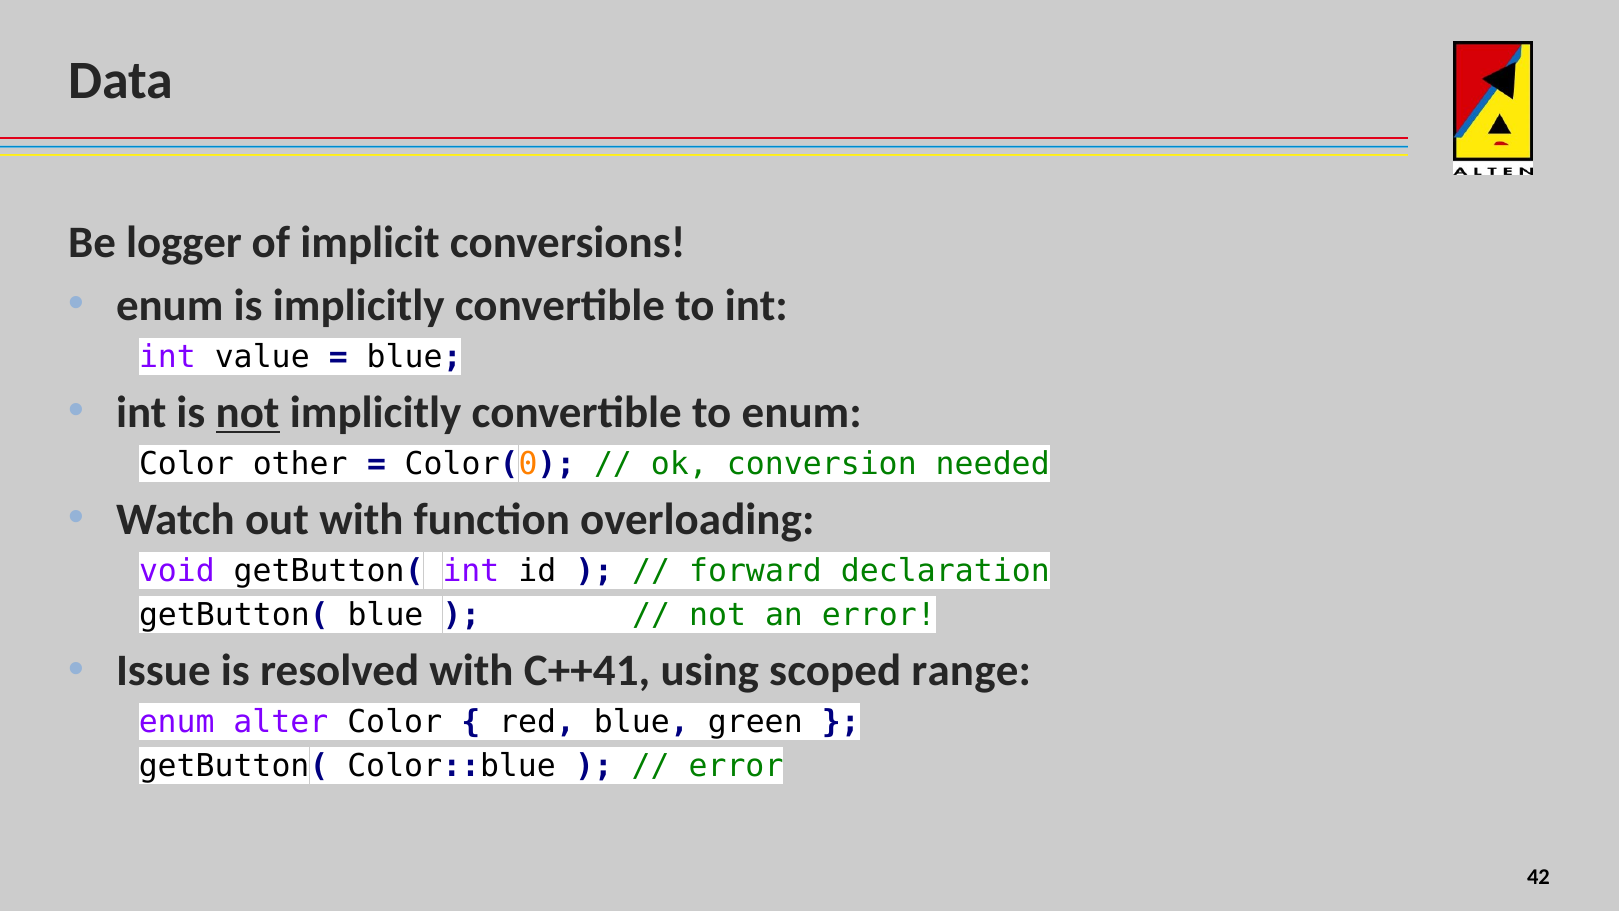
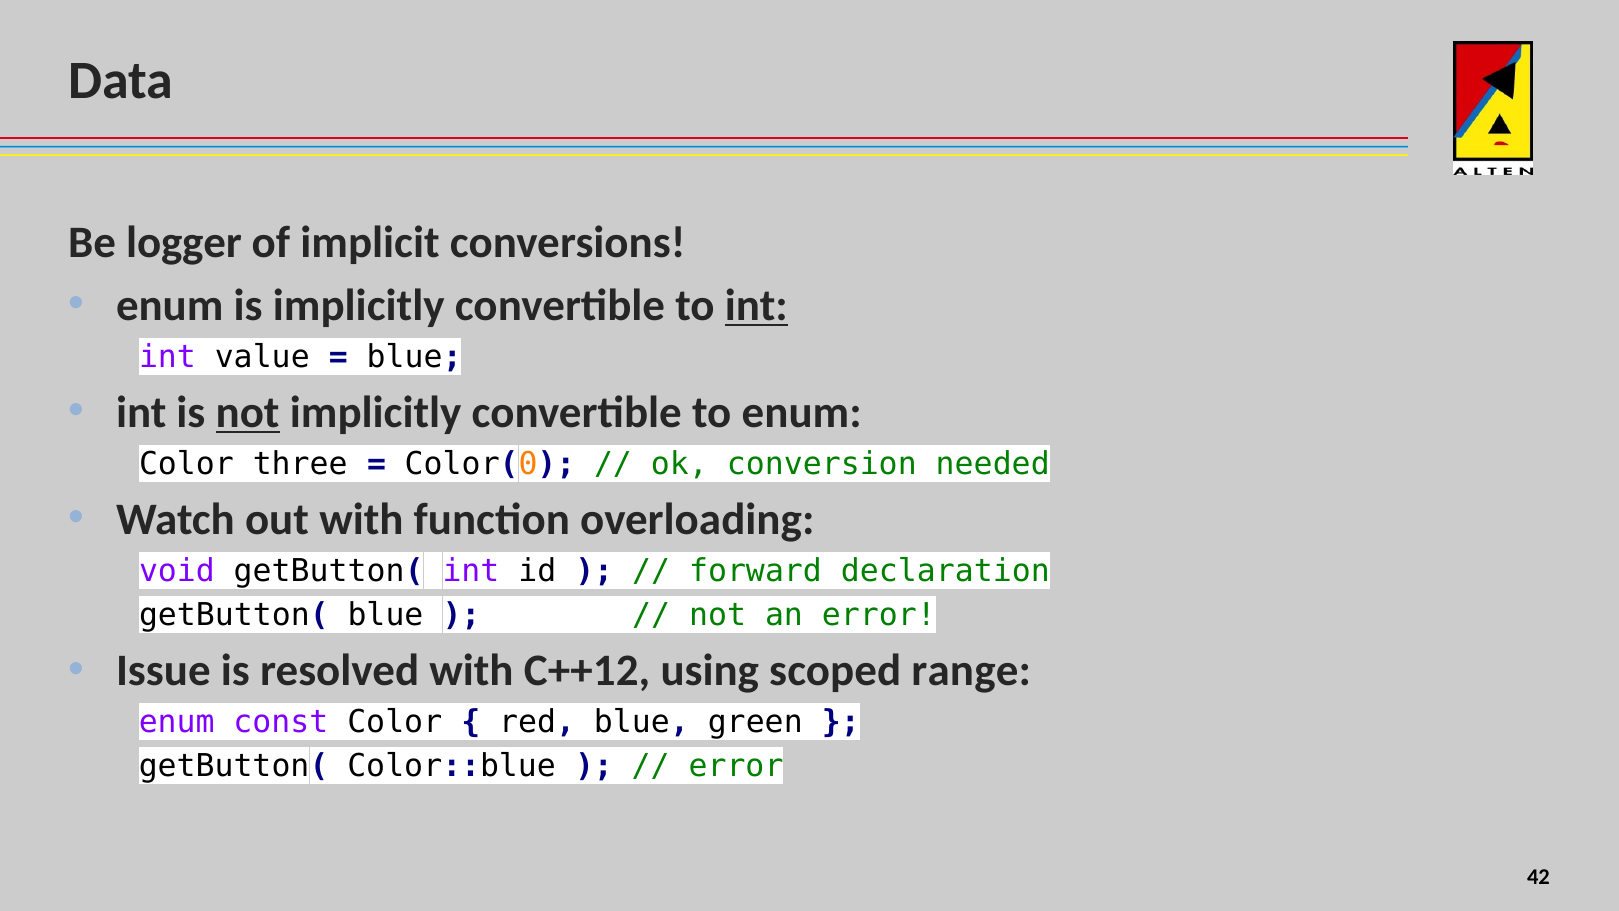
int at (756, 306) underline: none -> present
other: other -> three
C++41: C++41 -> C++12
alter: alter -> const
